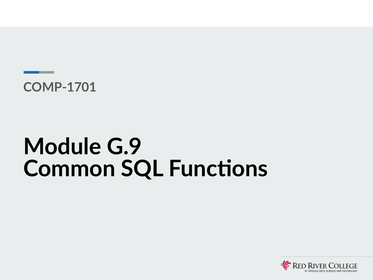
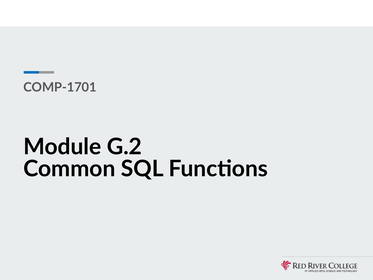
G.9: G.9 -> G.2
